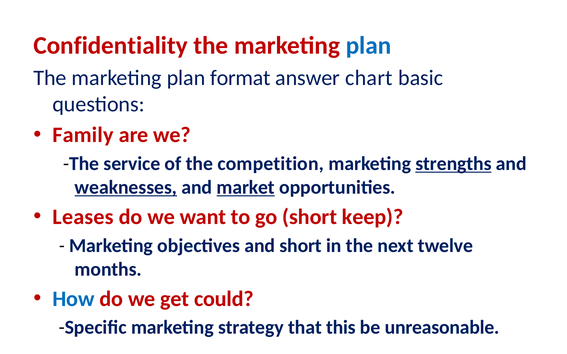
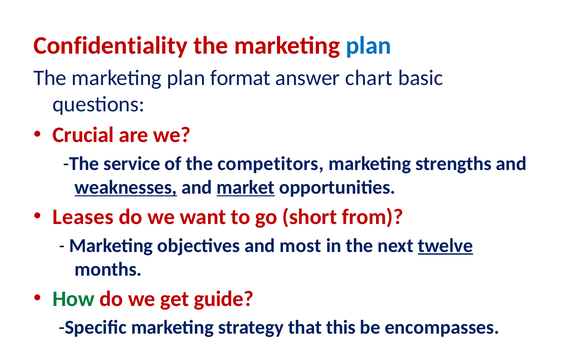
Family: Family -> Crucial
competition: competition -> competitors
strengths underline: present -> none
keep: keep -> from
and short: short -> most
twelve underline: none -> present
How colour: blue -> green
could: could -> guide
unreasonable: unreasonable -> encompasses
